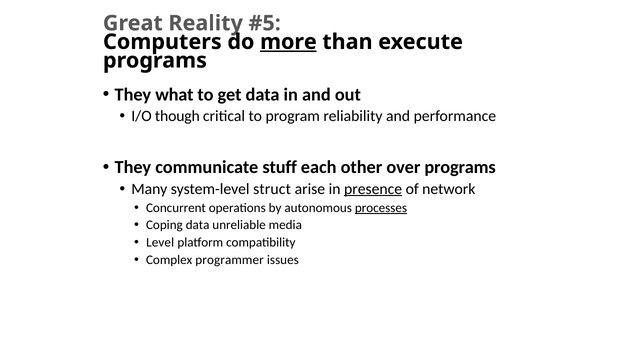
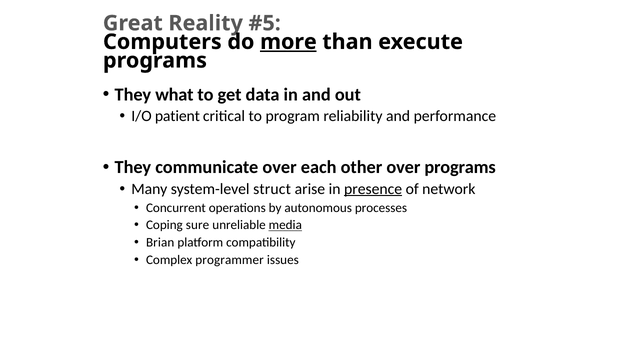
though: though -> patient
communicate stuff: stuff -> over
processes underline: present -> none
Coping data: data -> sure
media underline: none -> present
Level: Level -> Brian
